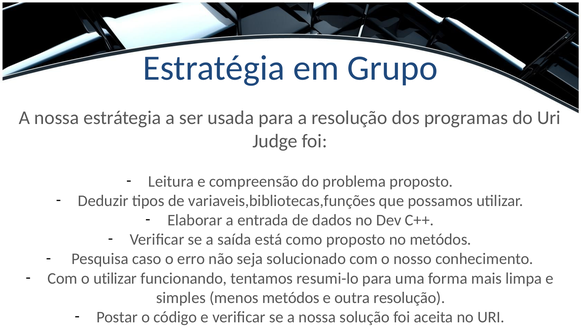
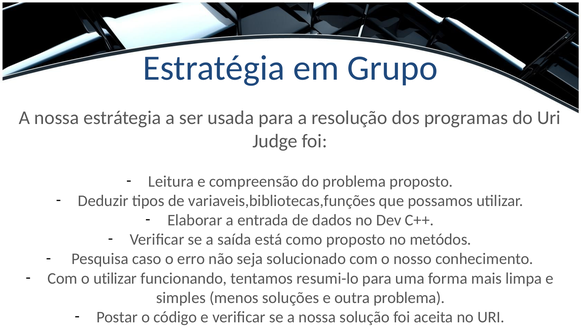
menos metódos: metódos -> soluções
outra resolução: resolução -> problema
